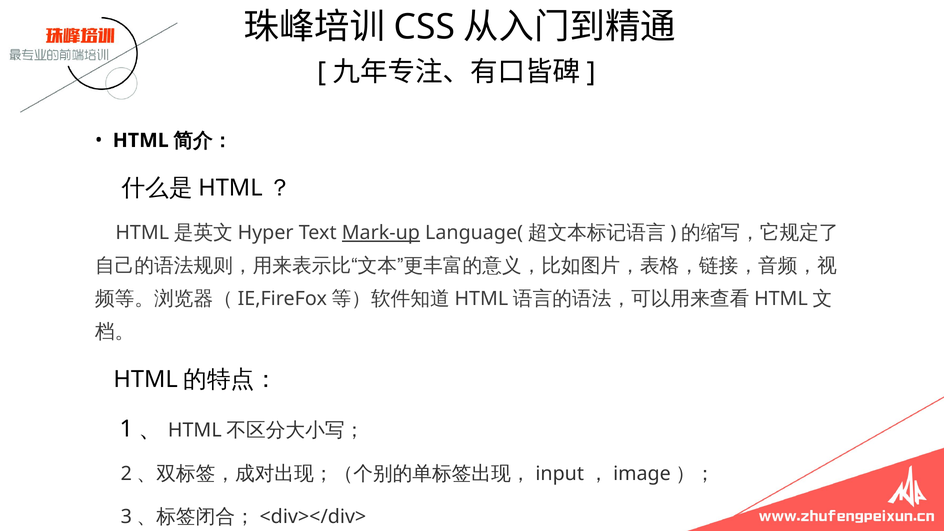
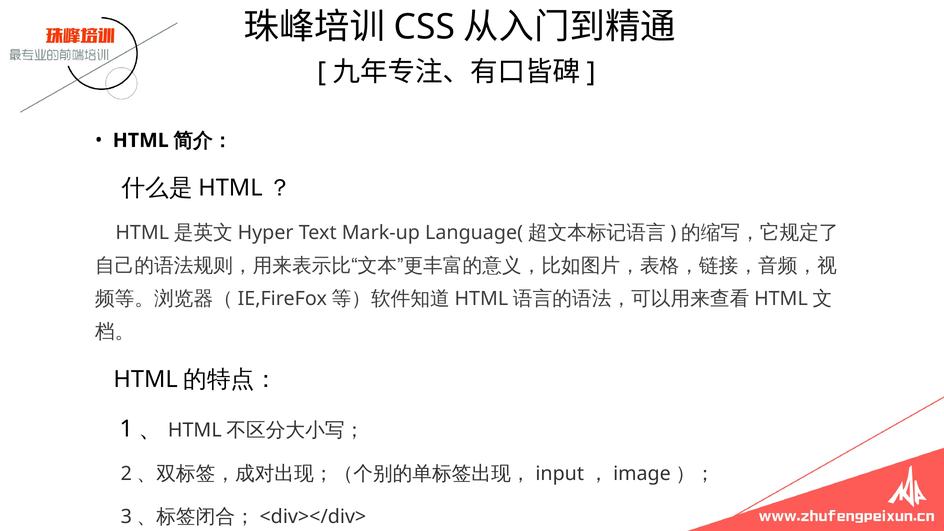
Mark-up underline: present -> none
